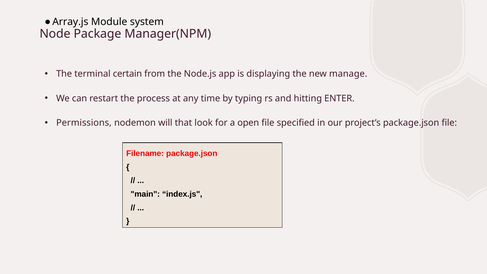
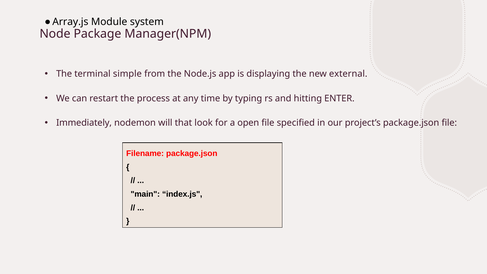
certain: certain -> simple
manage: manage -> external
Permissions: Permissions -> Immediately
